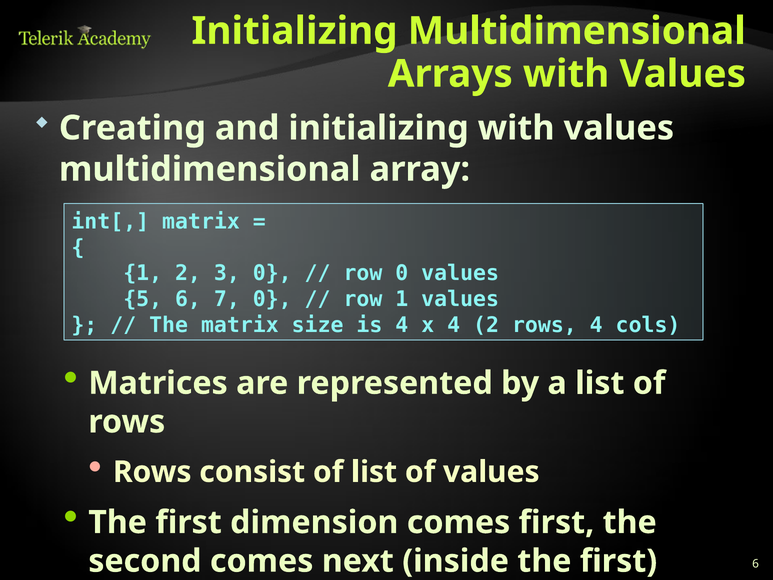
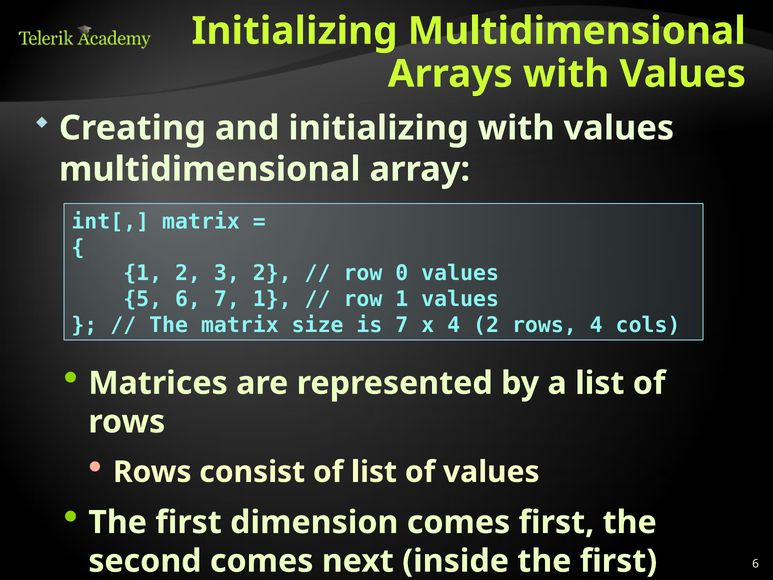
3 0: 0 -> 2
7 0: 0 -> 1
is 4: 4 -> 7
